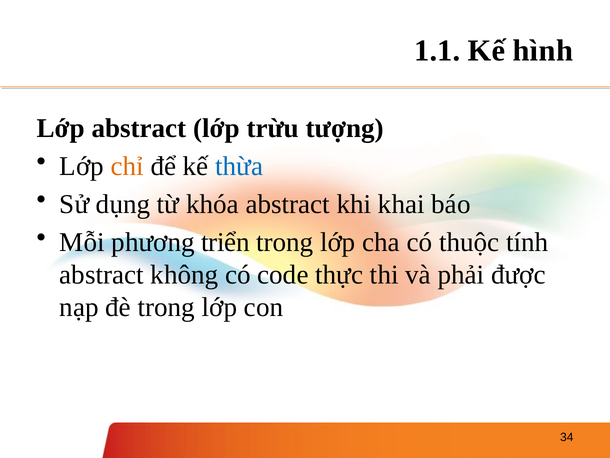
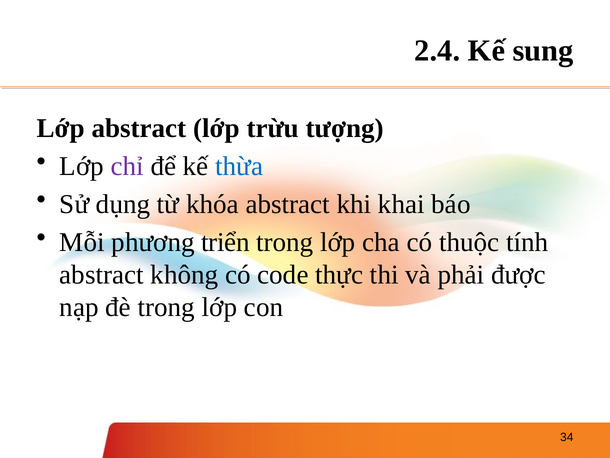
1.1: 1.1 -> 2.4
hình: hình -> sung
chỉ colour: orange -> purple
